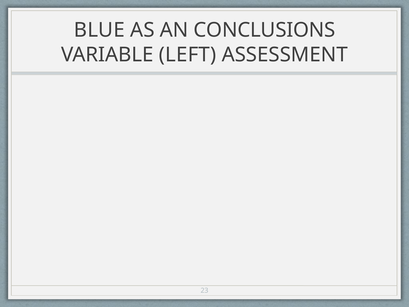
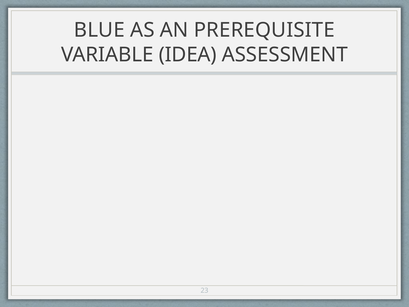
CONCLUSIONS: CONCLUSIONS -> PREREQUISITE
LEFT: LEFT -> IDEA
